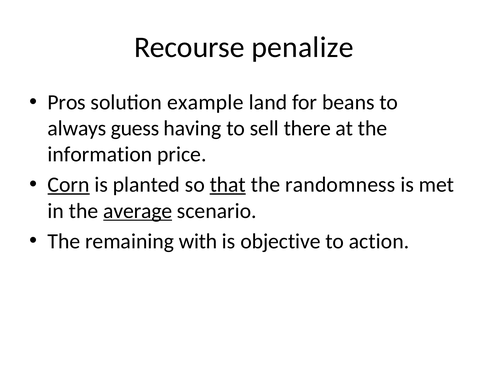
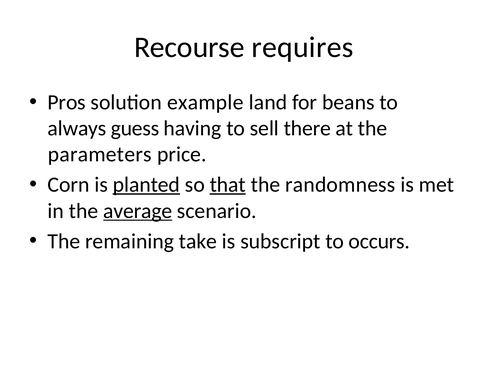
penalize: penalize -> requires
information: information -> parameters
Corn underline: present -> none
planted underline: none -> present
with: with -> take
objective: objective -> subscript
action: action -> occurs
